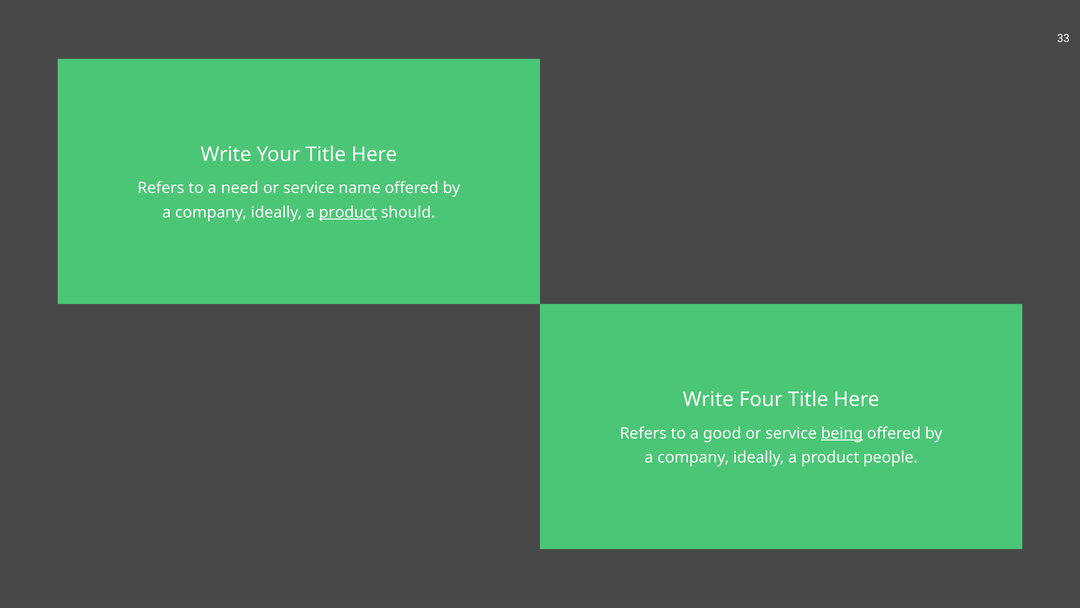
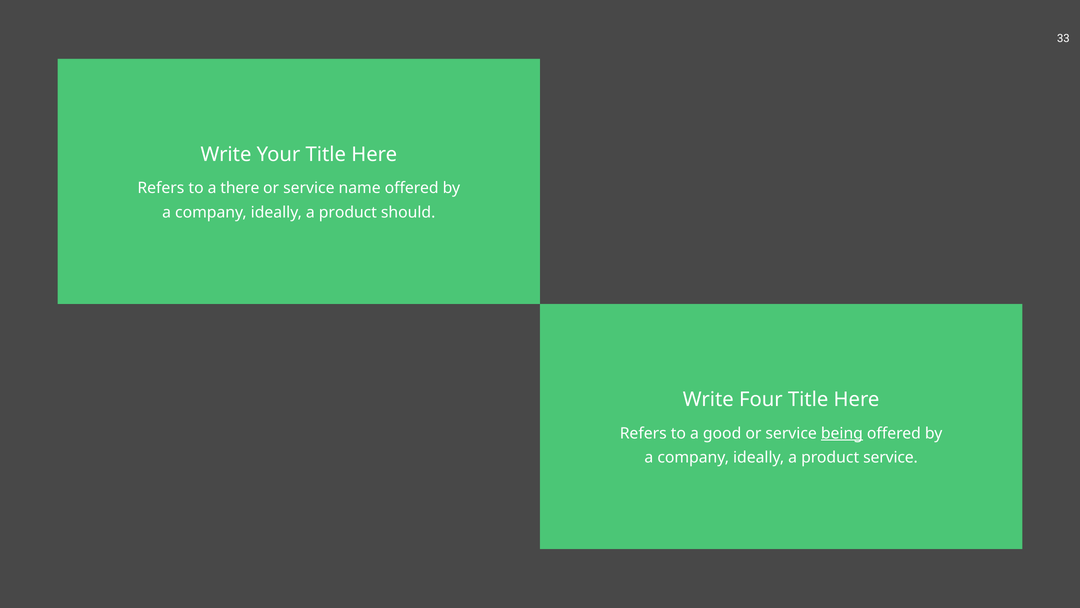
need: need -> there
product at (348, 212) underline: present -> none
product people: people -> service
